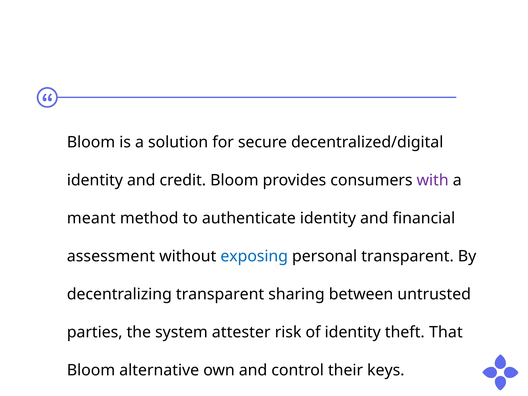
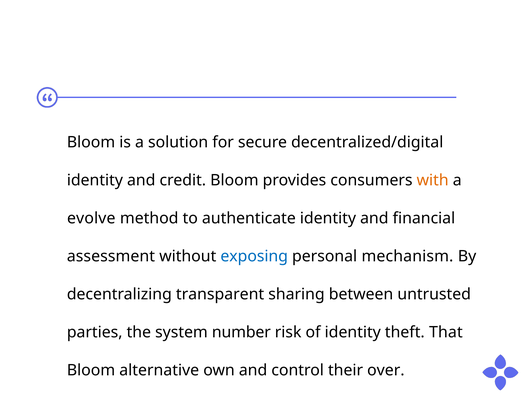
with colour: purple -> orange
meant: meant -> evolve
personal transparent: transparent -> mechanism
attester: attester -> number
keys: keys -> over
